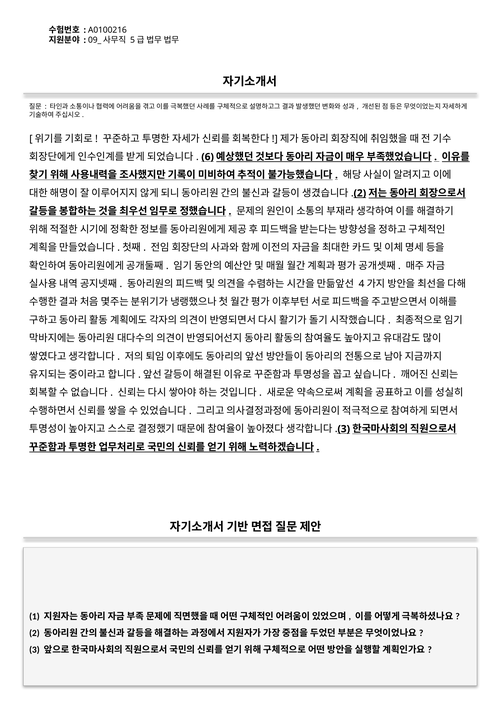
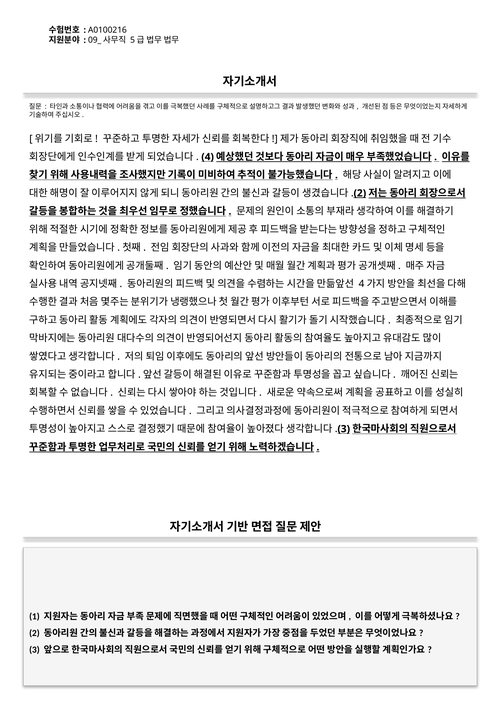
6: 6 -> 4
